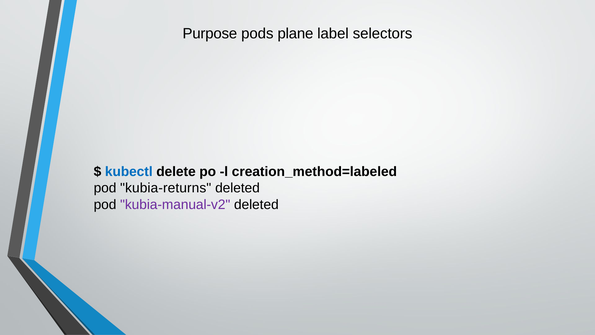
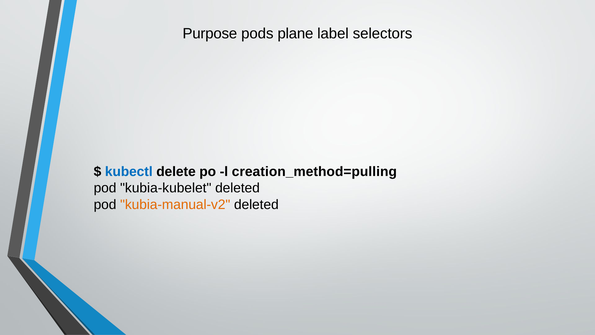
creation_method=labeled: creation_method=labeled -> creation_method=pulling
kubia-returns: kubia-returns -> kubia-kubelet
kubia-manual-v2 colour: purple -> orange
